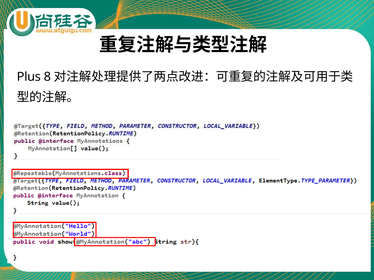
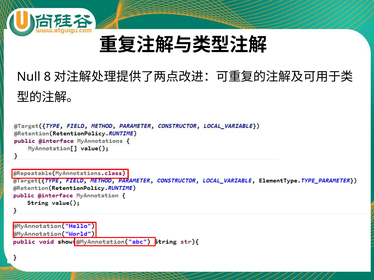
Plus: Plus -> Null
